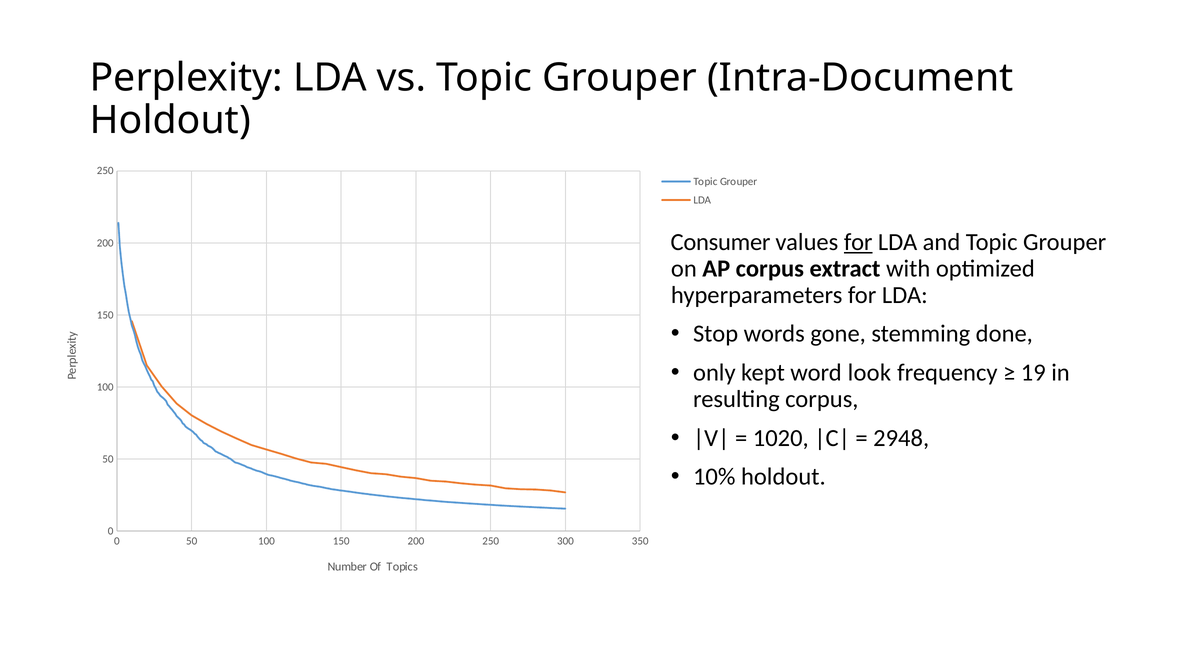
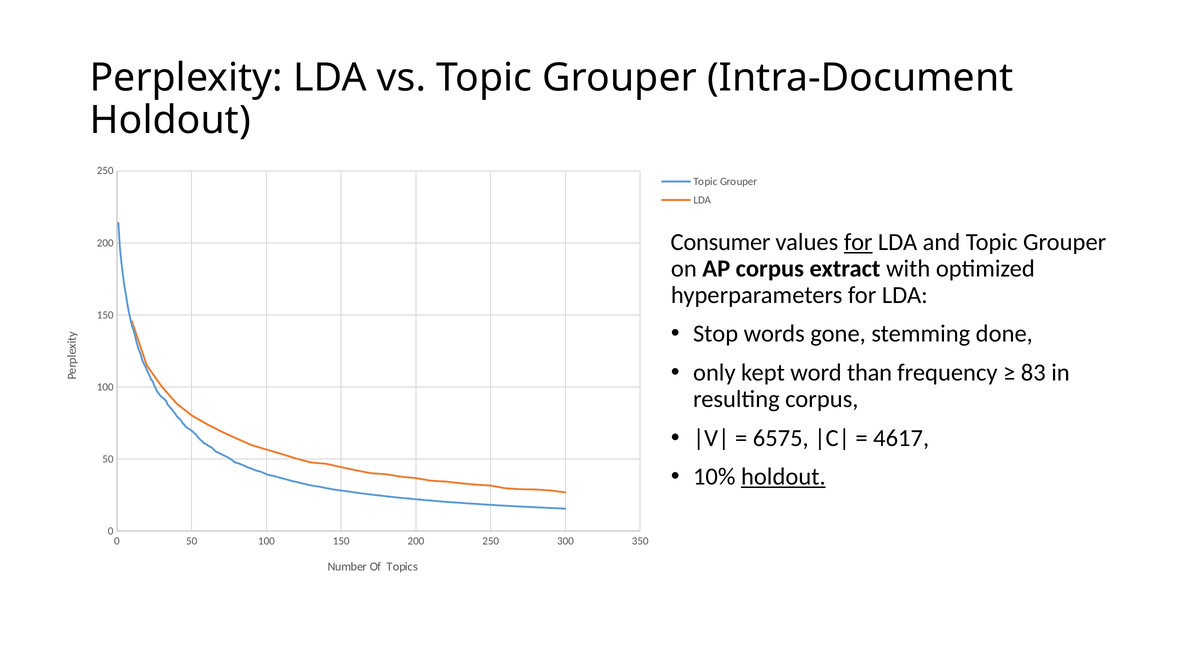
look: look -> than
19: 19 -> 83
1020: 1020 -> 6575
2948: 2948 -> 4617
holdout at (783, 477) underline: none -> present
